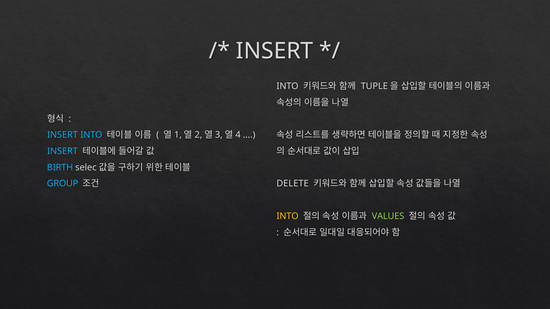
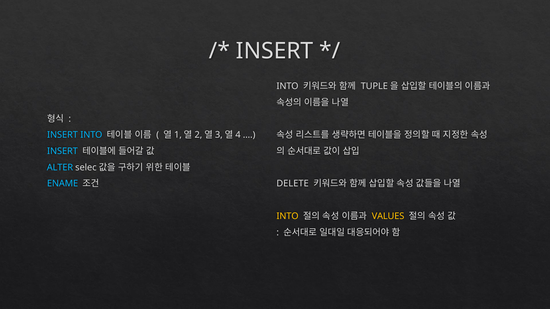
BIRTH: BIRTH -> ALTER
GROUP: GROUP -> ENAME
VALUES colour: light green -> yellow
